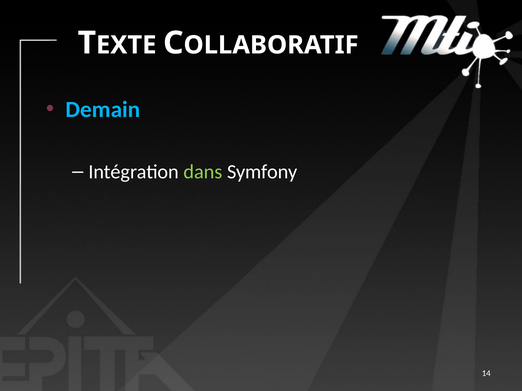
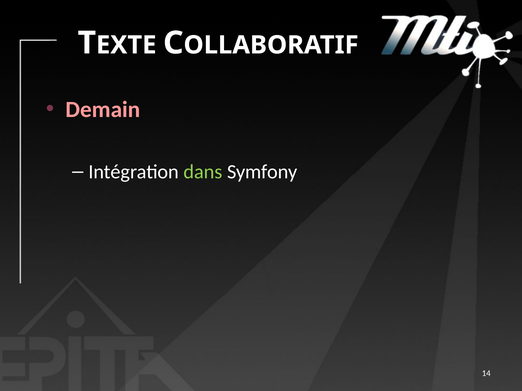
Demain colour: light blue -> pink
